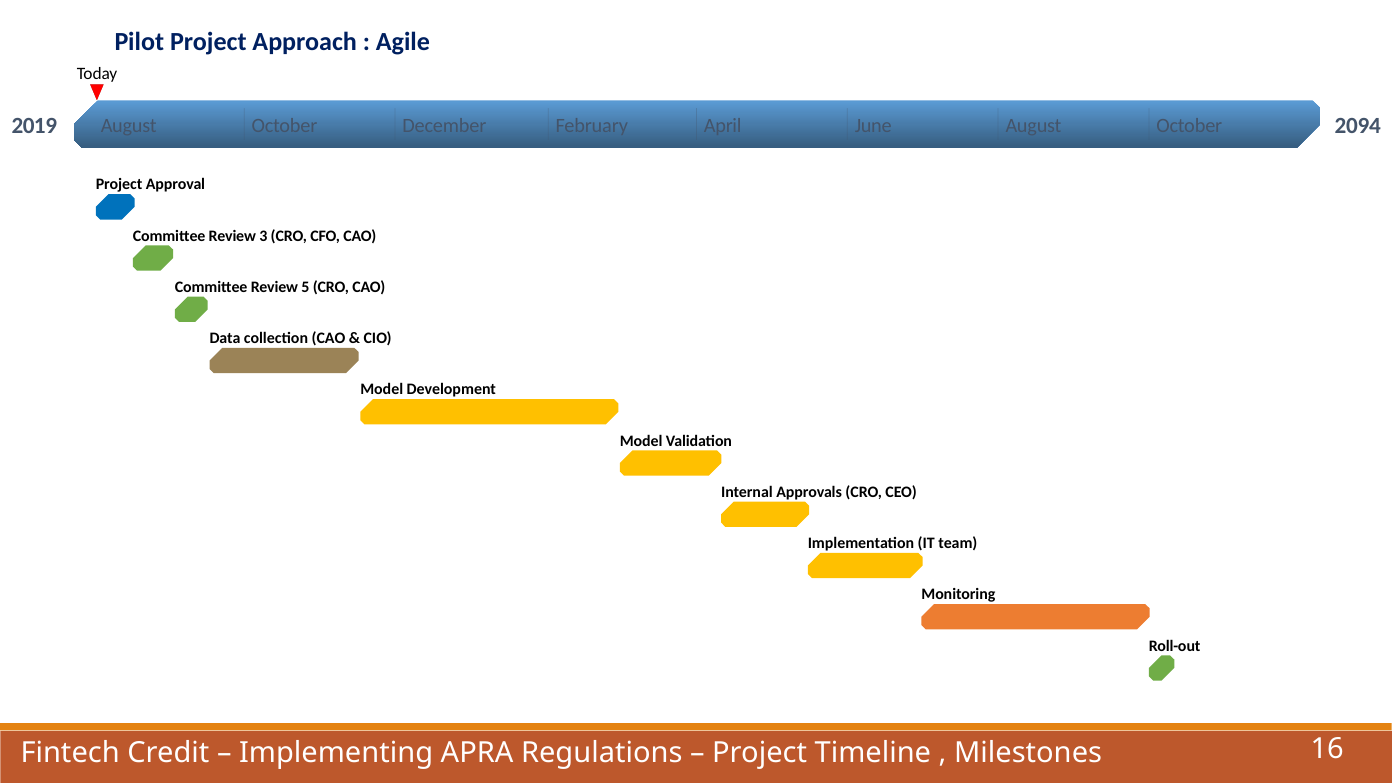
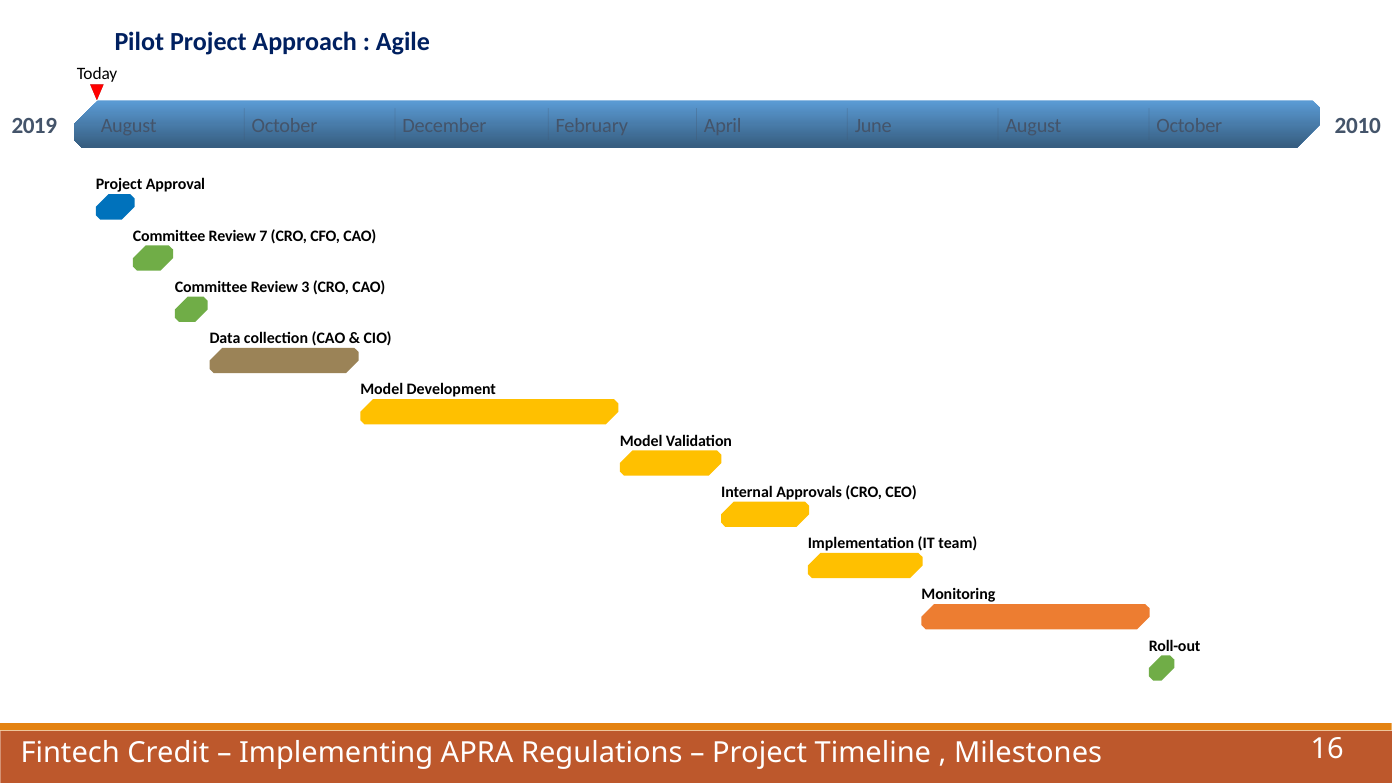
2094: 2094 -> 2010
3: 3 -> 7
5: 5 -> 3
